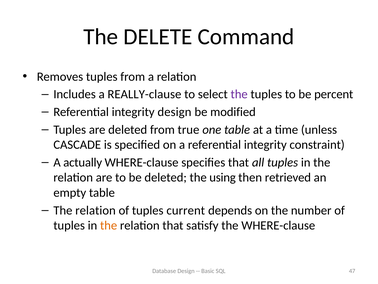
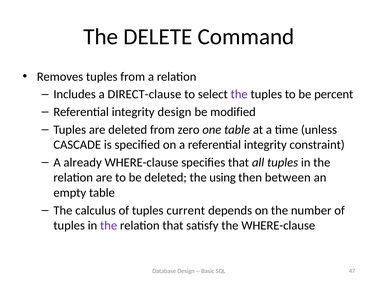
REALLY-clause: REALLY-clause -> DIRECT-clause
true: true -> zero
actually: actually -> already
retrieved: retrieved -> between
relation at (95, 210): relation -> calculus
the at (109, 225) colour: orange -> purple
